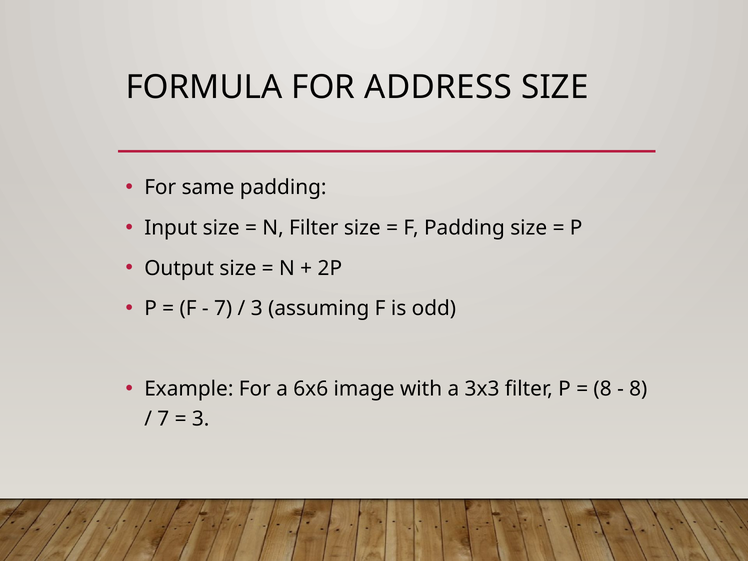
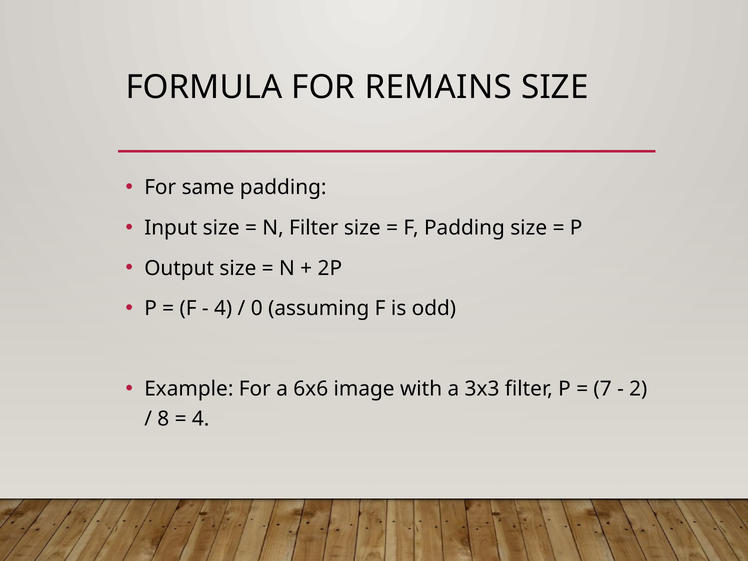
ADDRESS: ADDRESS -> REMAINS
7 at (223, 308): 7 -> 4
3 at (257, 308): 3 -> 0
8 at (603, 389): 8 -> 7
8 at (638, 389): 8 -> 2
7 at (163, 419): 7 -> 8
3 at (201, 419): 3 -> 4
